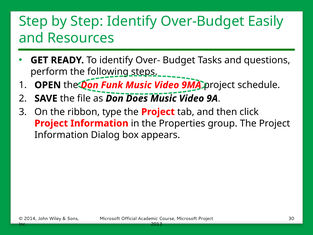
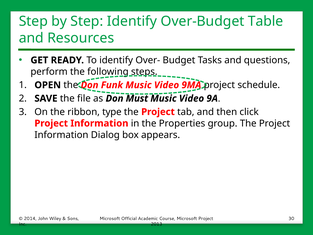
Easily: Easily -> Table
Does: Does -> Must
